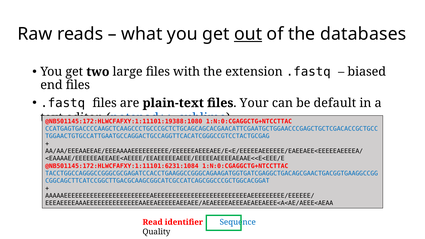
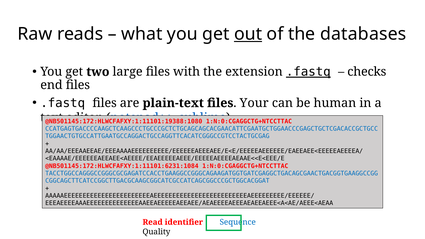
.fastq at (308, 72) underline: none -> present
biased: biased -> checks
default: default -> human
